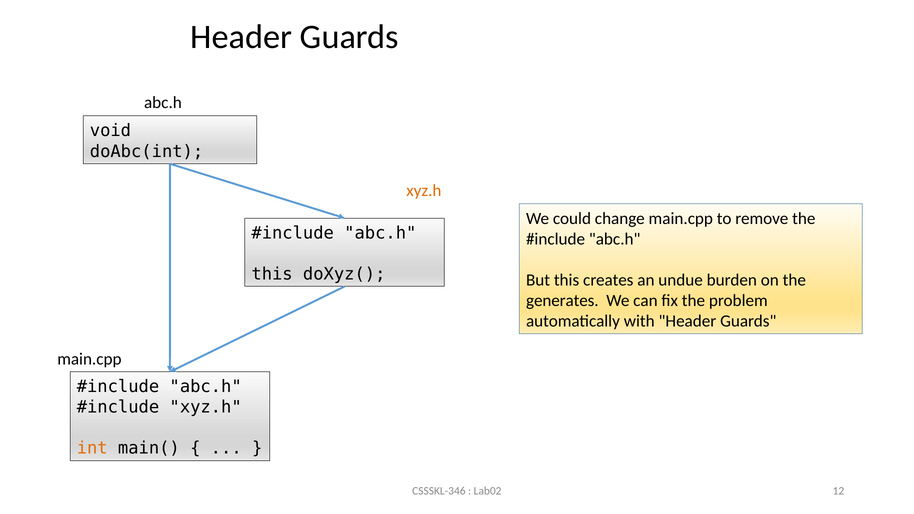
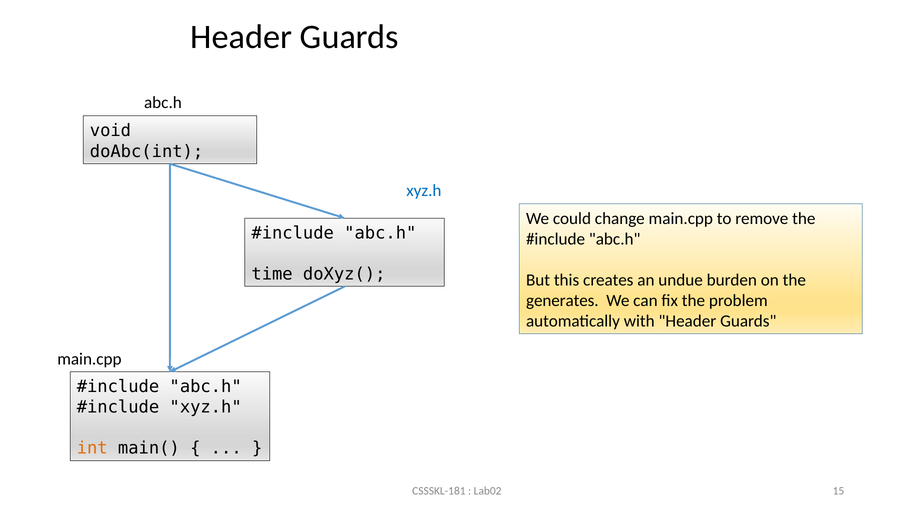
xyz.h at (424, 191) colour: orange -> blue
this at (272, 274): this -> time
CSSSKL-346: CSSSKL-346 -> CSSSKL-181
12: 12 -> 15
